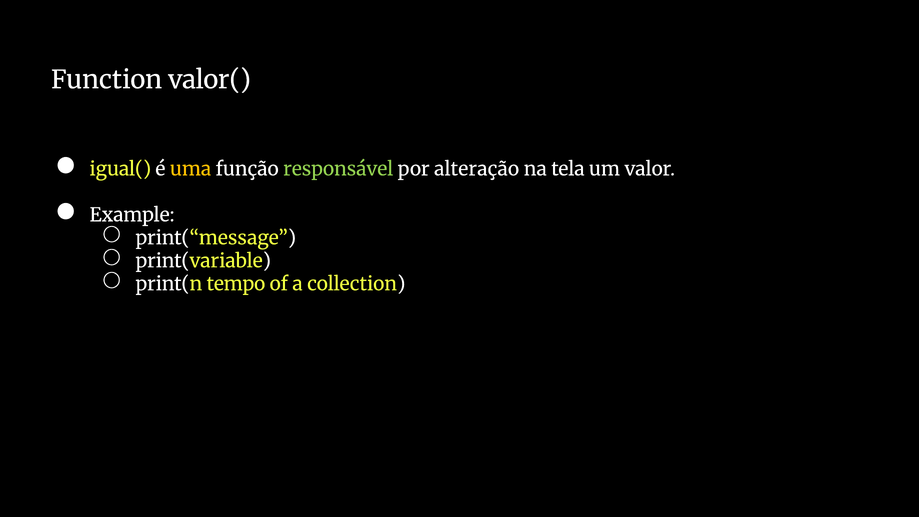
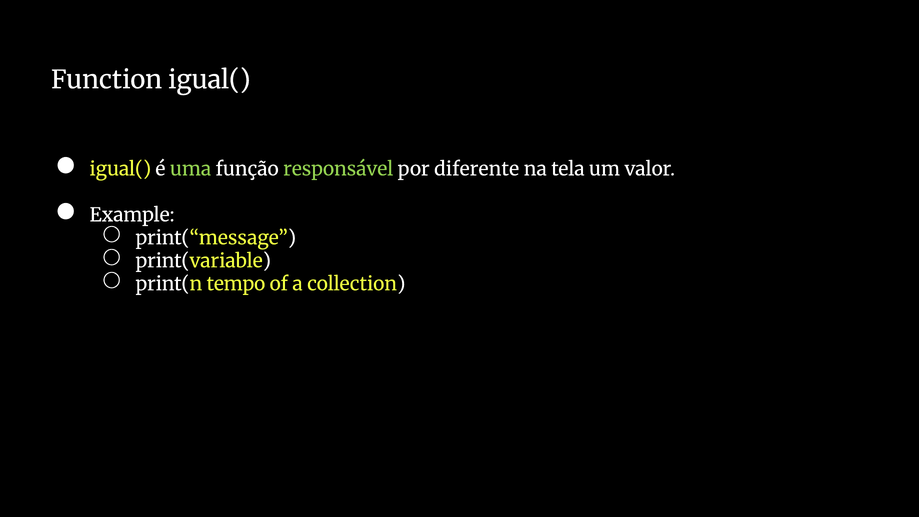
Function valor(: valor( -> igual(
uma colour: yellow -> light green
alteração: alteração -> diferente
